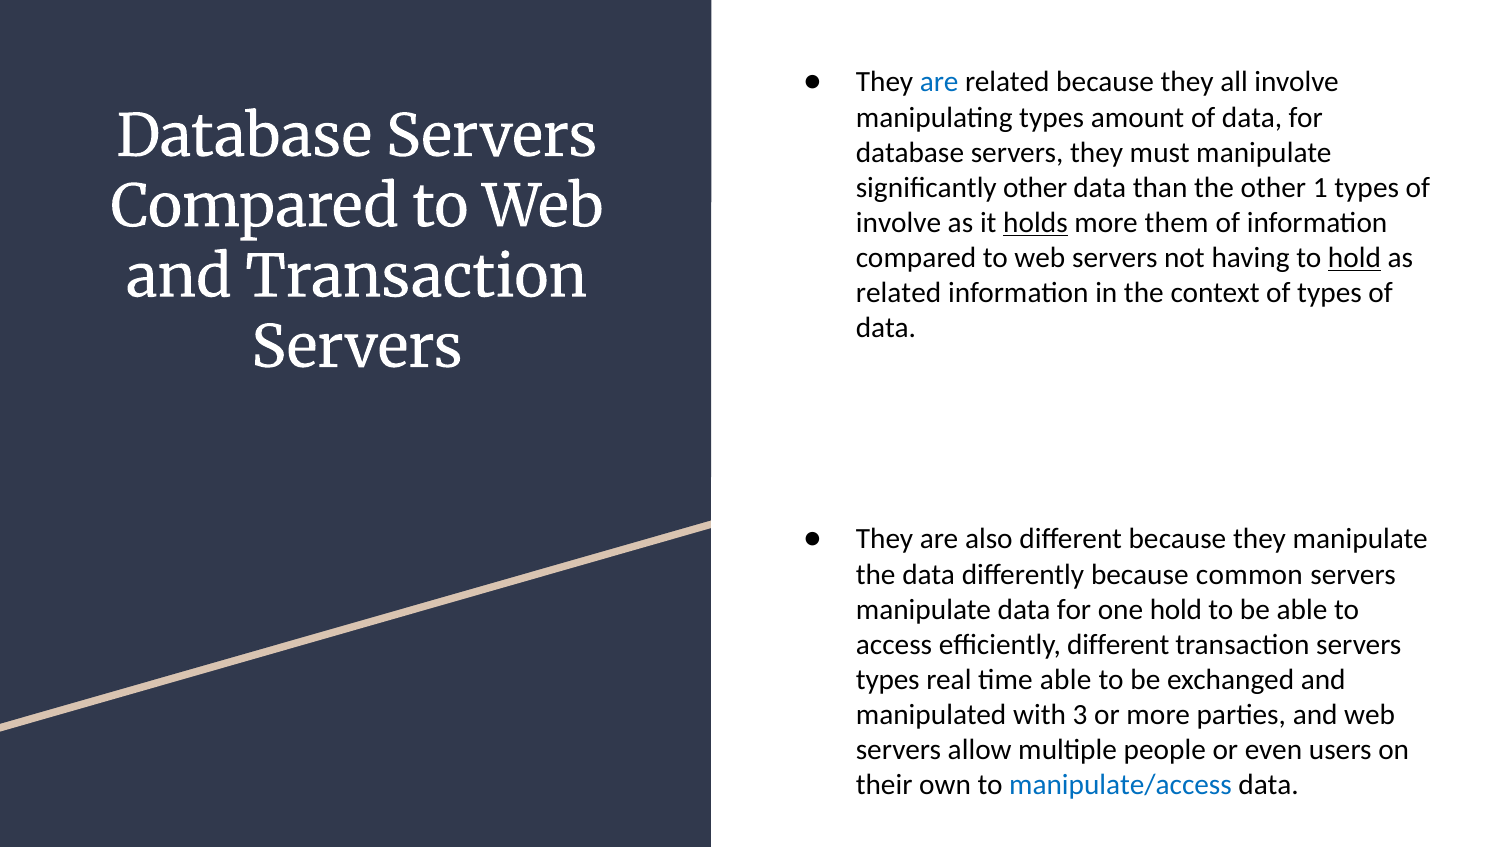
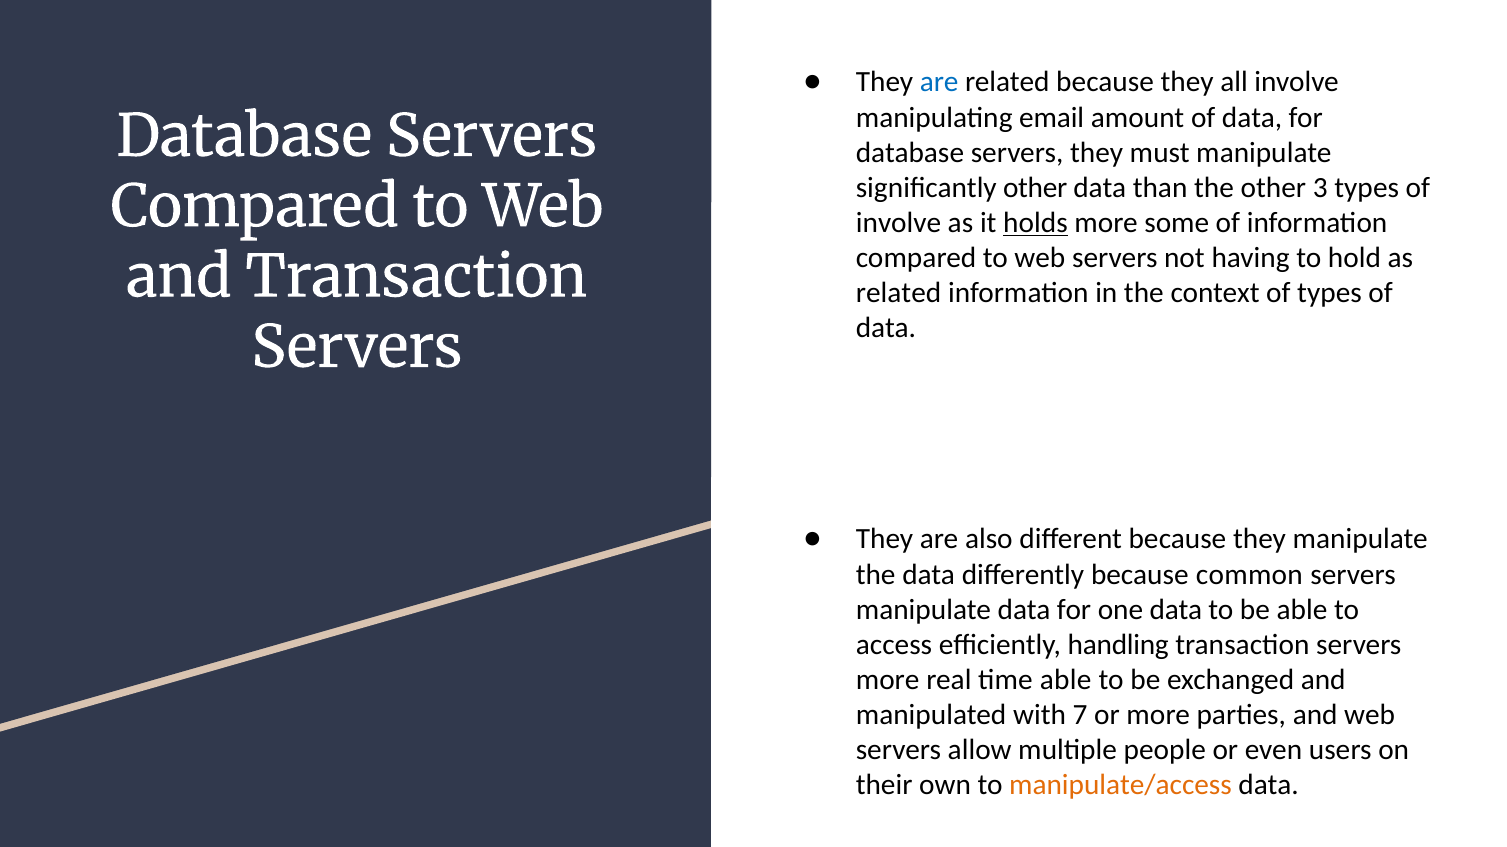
manipulating types: types -> email
1: 1 -> 3
them: them -> some
hold at (1354, 258) underline: present -> none
one hold: hold -> data
efficiently different: different -> handling
types at (888, 680): types -> more
3: 3 -> 7
manipulate/access colour: blue -> orange
